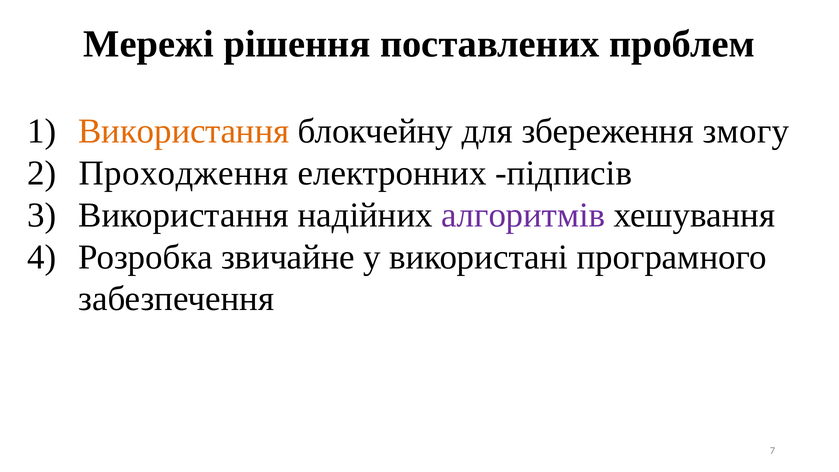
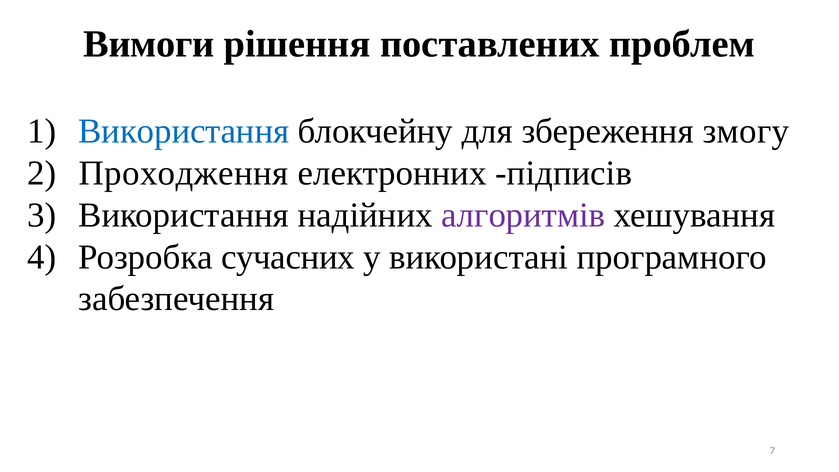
Мережі: Мережі -> Вимоги
Використання at (184, 131) colour: orange -> blue
звичайне: звичайне -> сучасних
